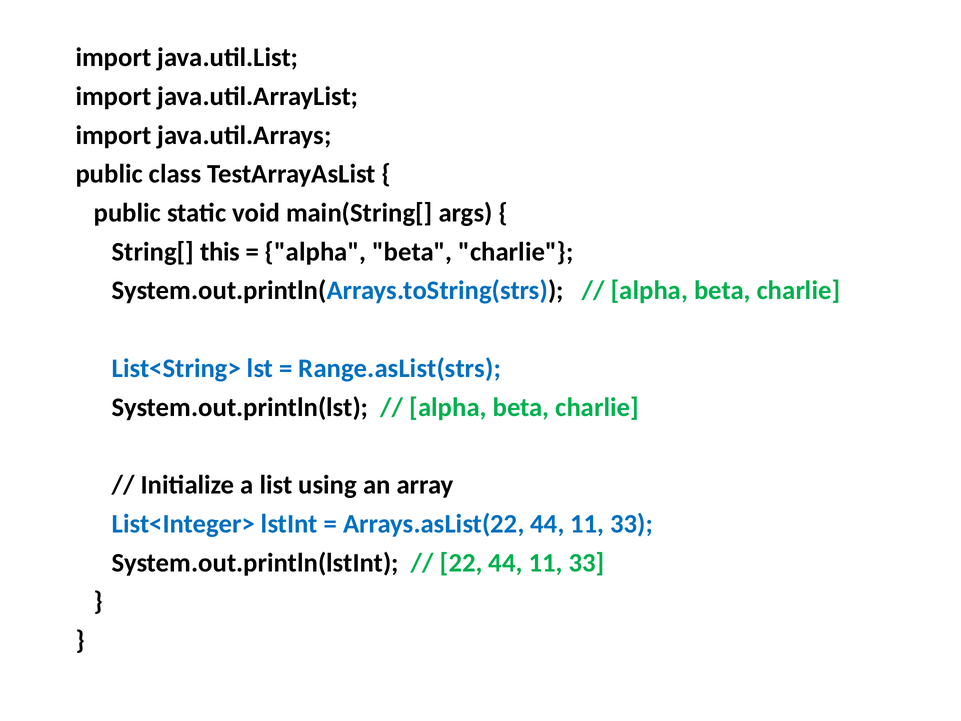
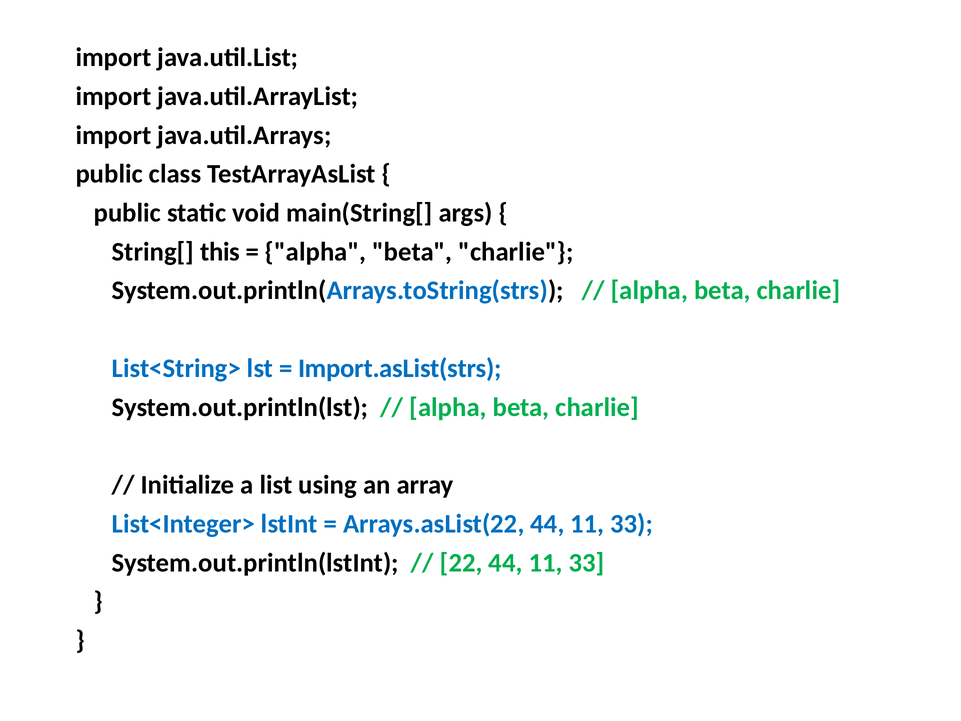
Range.asList(strs: Range.asList(strs -> Import.asList(strs
